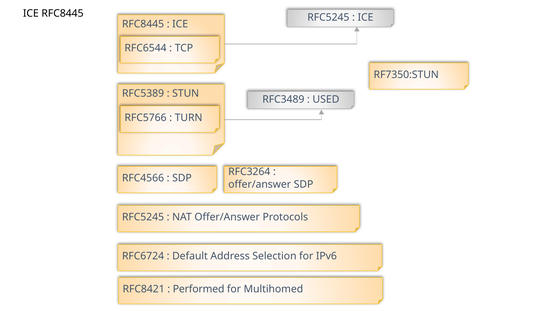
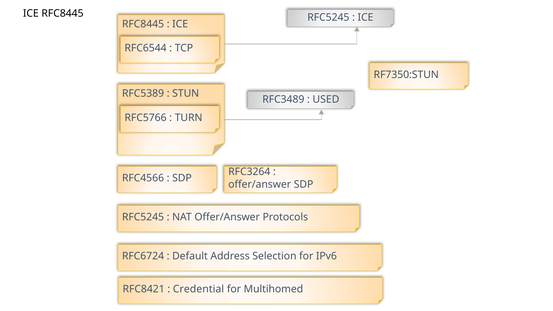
Performed: Performed -> Credential
